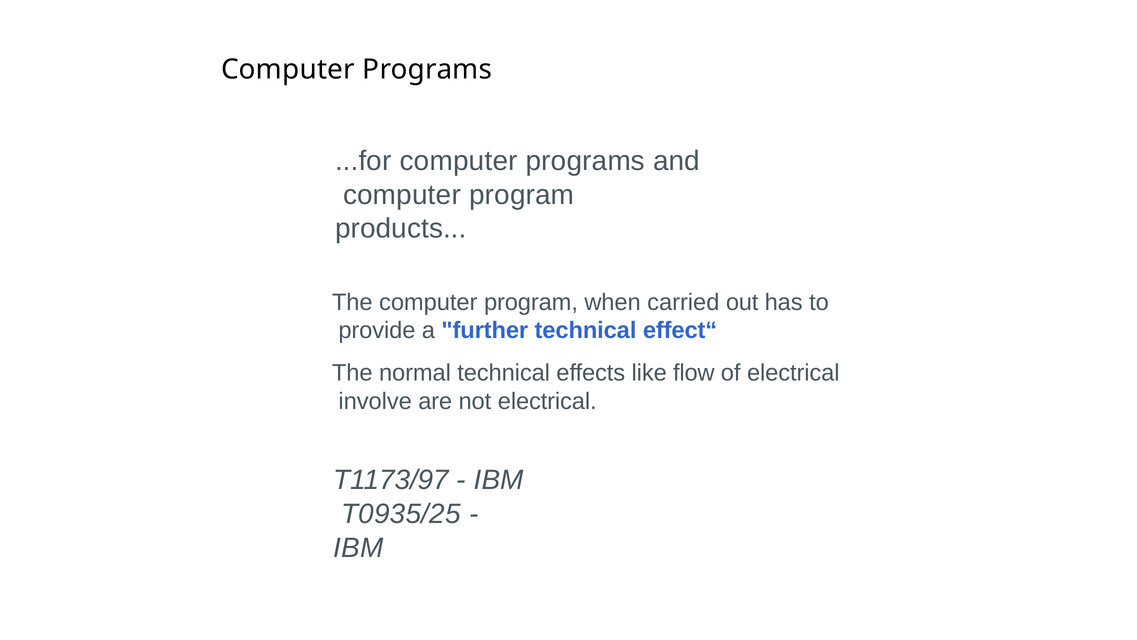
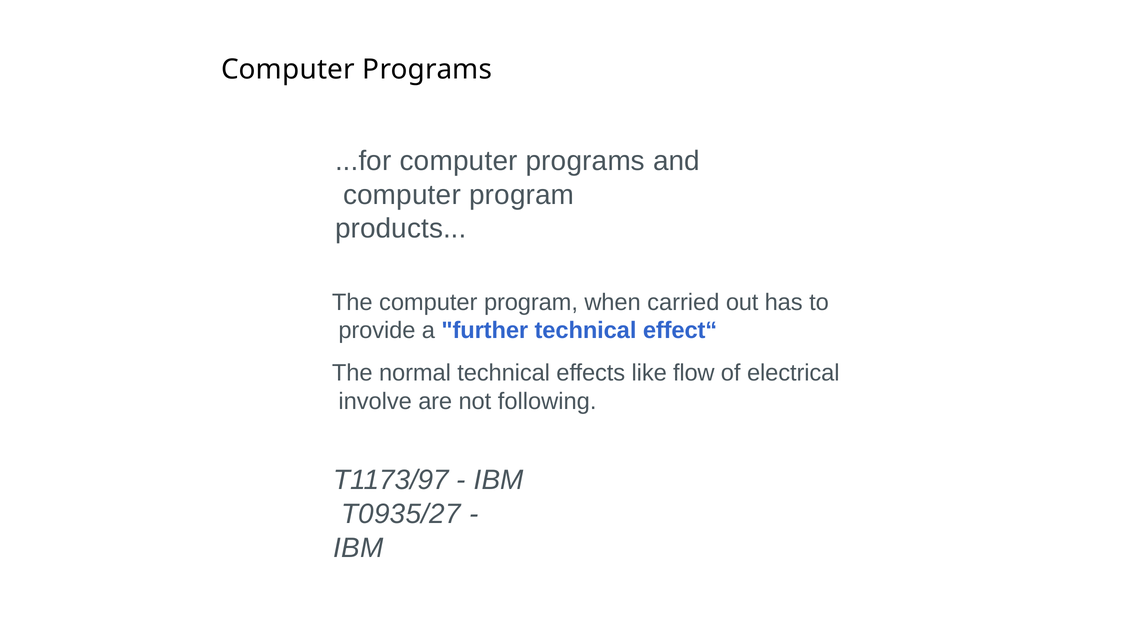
not electrical: electrical -> following
T0935/25: T0935/25 -> T0935/27
